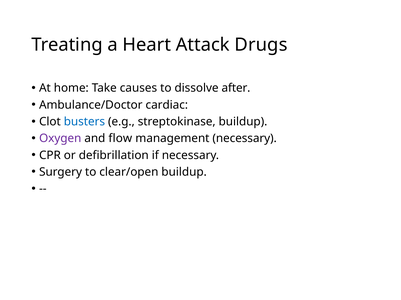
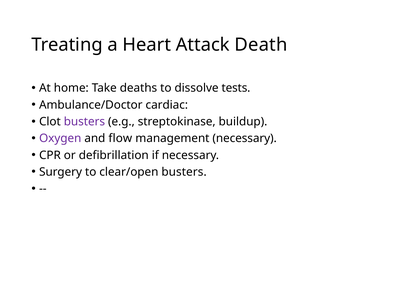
Drugs: Drugs -> Death
causes: causes -> deaths
after: after -> tests
busters at (84, 122) colour: blue -> purple
clear/open buildup: buildup -> busters
